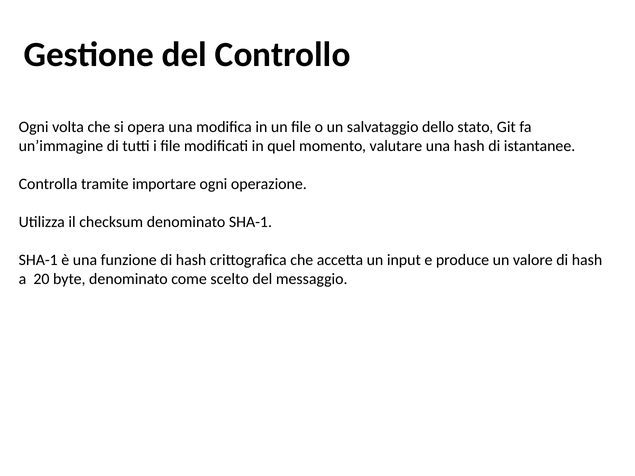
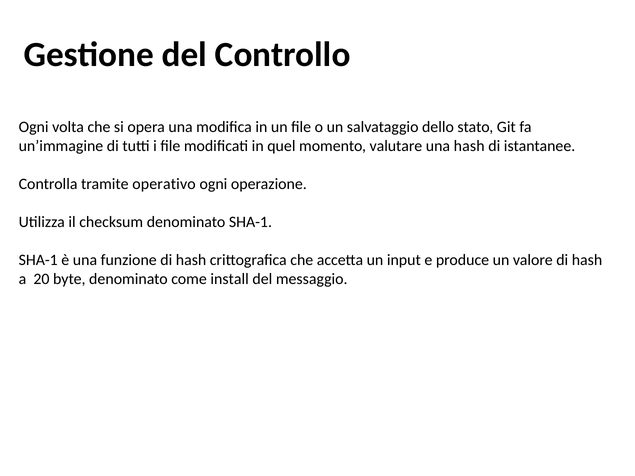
importare: importare -> operativo
scelto: scelto -> install
